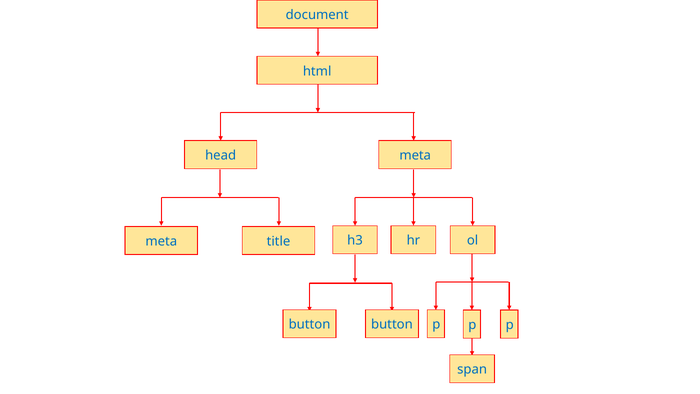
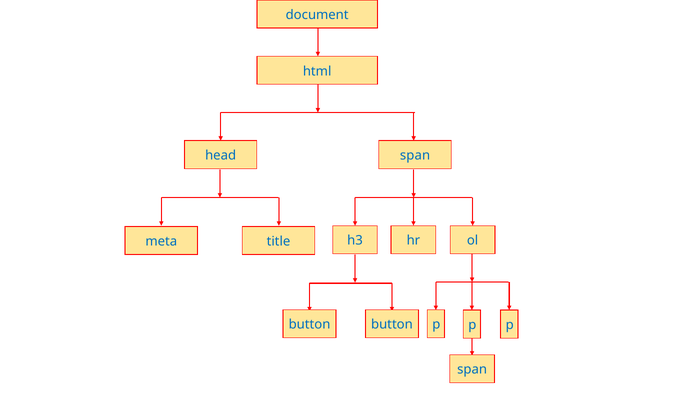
head meta: meta -> span
